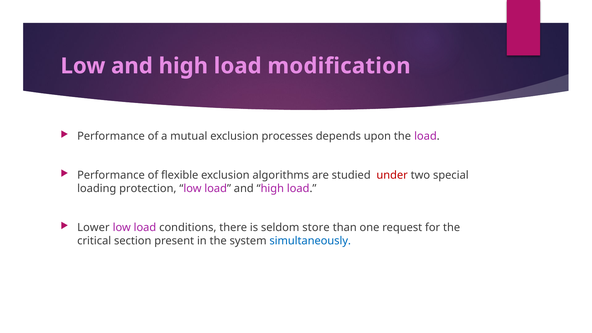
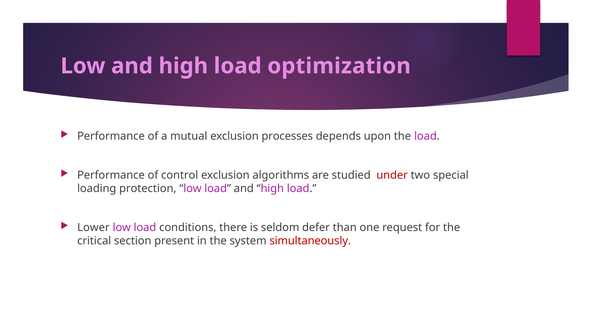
modification: modification -> optimization
flexible: flexible -> control
store: store -> defer
simultaneously colour: blue -> red
